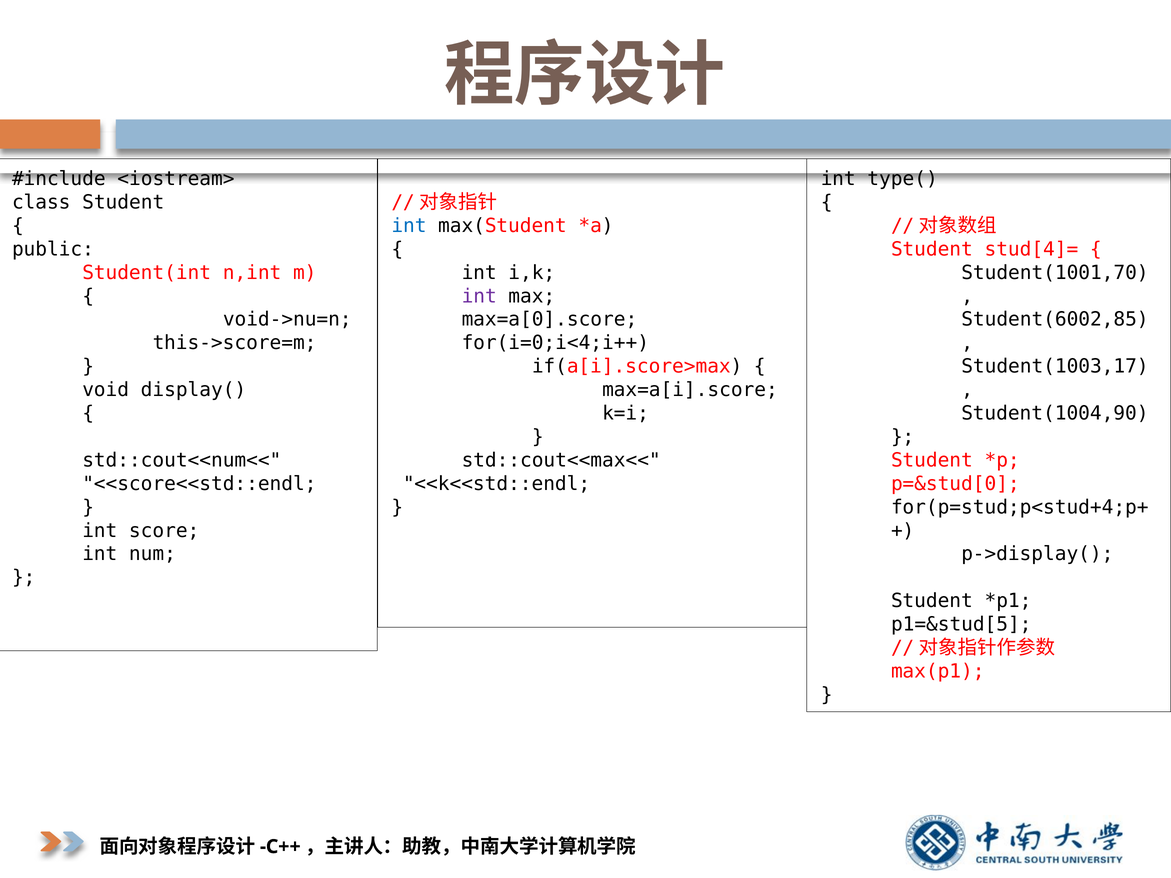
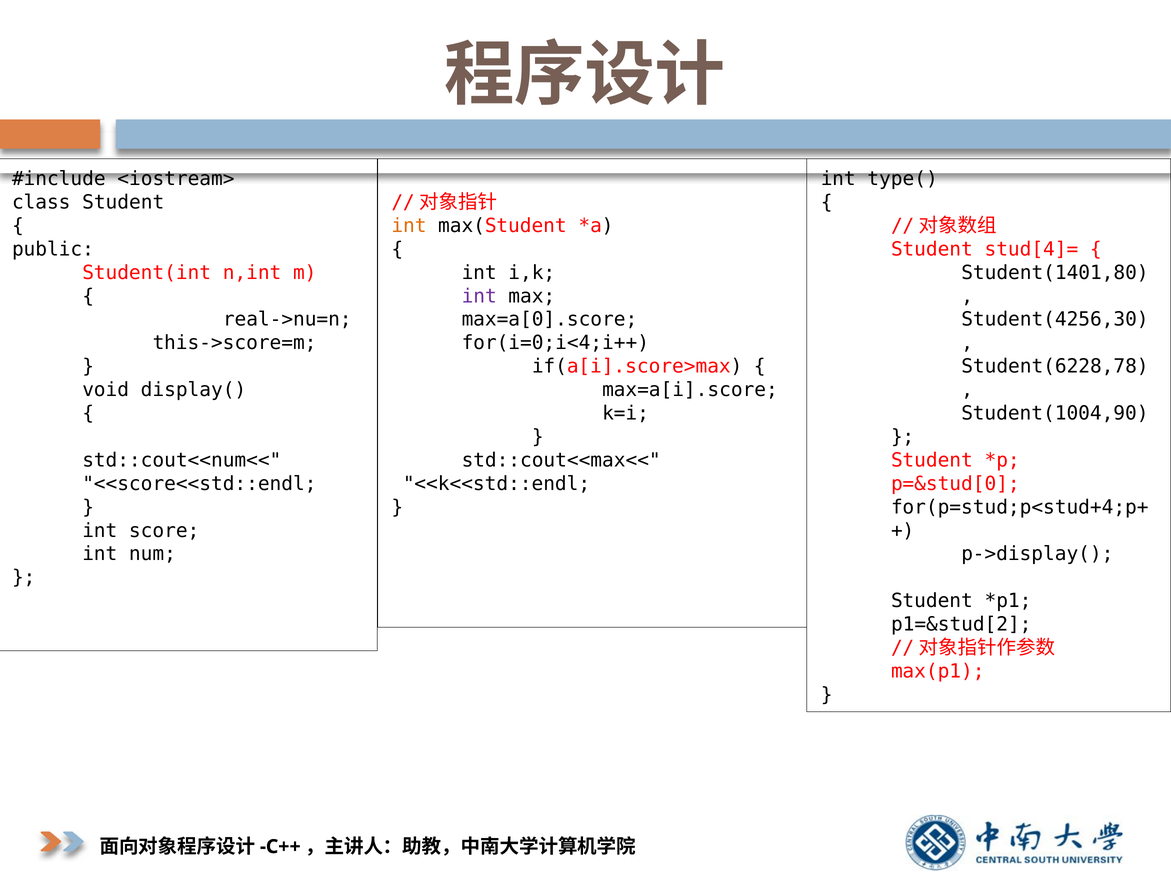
int at (409, 226) colour: blue -> orange
Student(1001,70: Student(1001,70 -> Student(1401,80
void->nu=n: void->nu=n -> real->nu=n
Student(6002,85: Student(6002,85 -> Student(4256,30
Student(1003,17: Student(1003,17 -> Student(6228,78
p1=&stud[5: p1=&stud[5 -> p1=&stud[2
